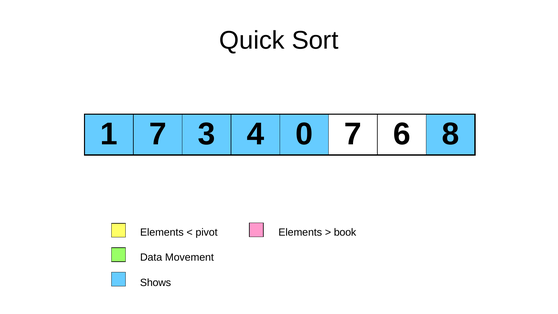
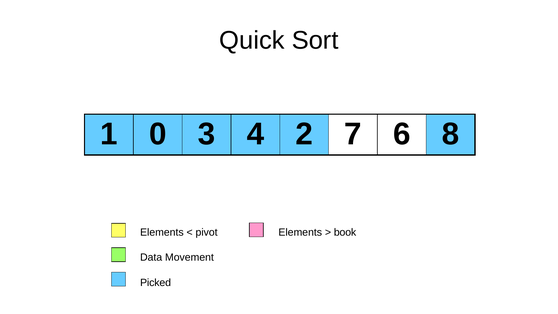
1 7: 7 -> 0
0: 0 -> 2
Shows: Shows -> Picked
